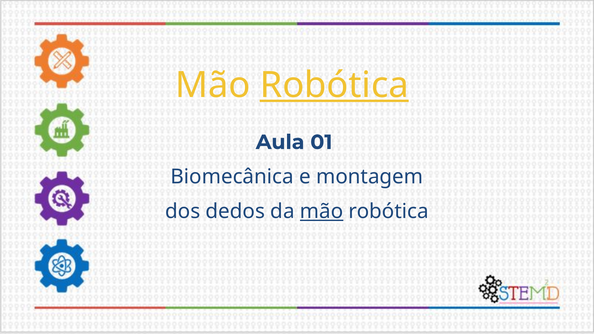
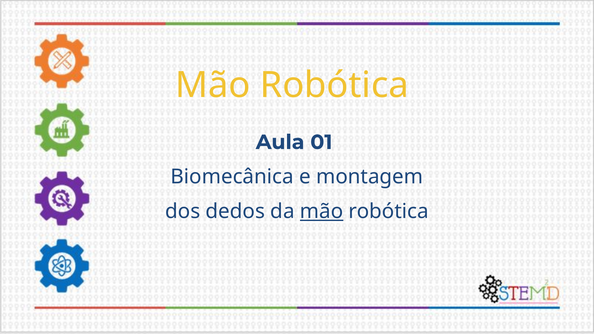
Robótica at (334, 85) underline: present -> none
